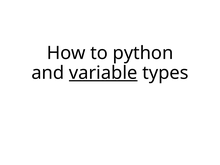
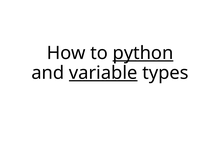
python underline: none -> present
